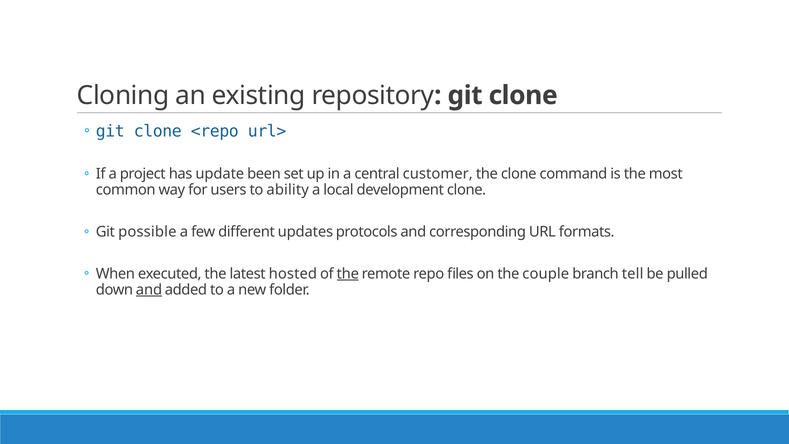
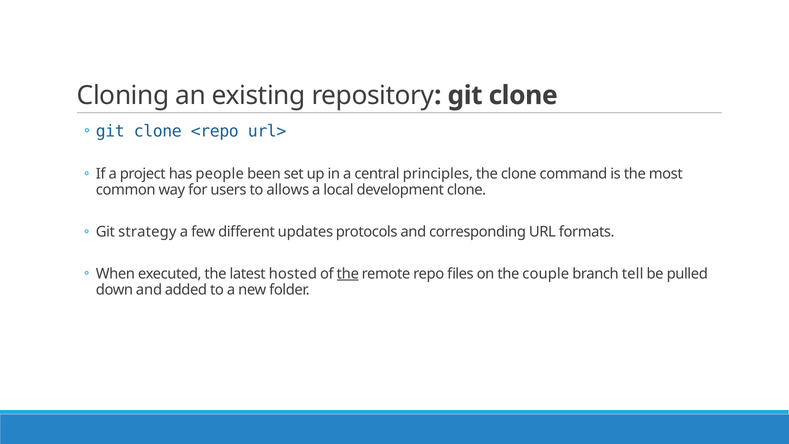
update: update -> people
customer: customer -> principles
ability: ability -> allows
possible: possible -> strategy
and at (149, 290) underline: present -> none
